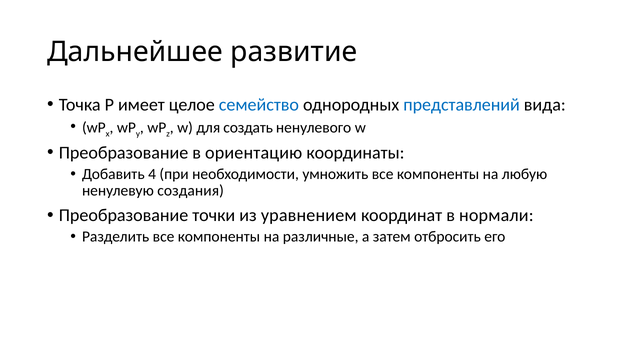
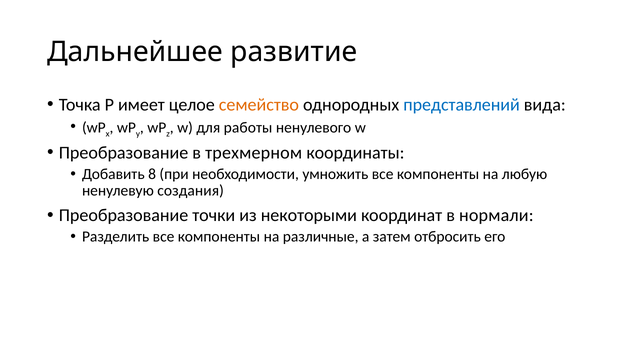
семейство colour: blue -> orange
создать: создать -> работы
ориентацию: ориентацию -> трехмерном
4: 4 -> 8
уравнением: уравнением -> некоторыми
